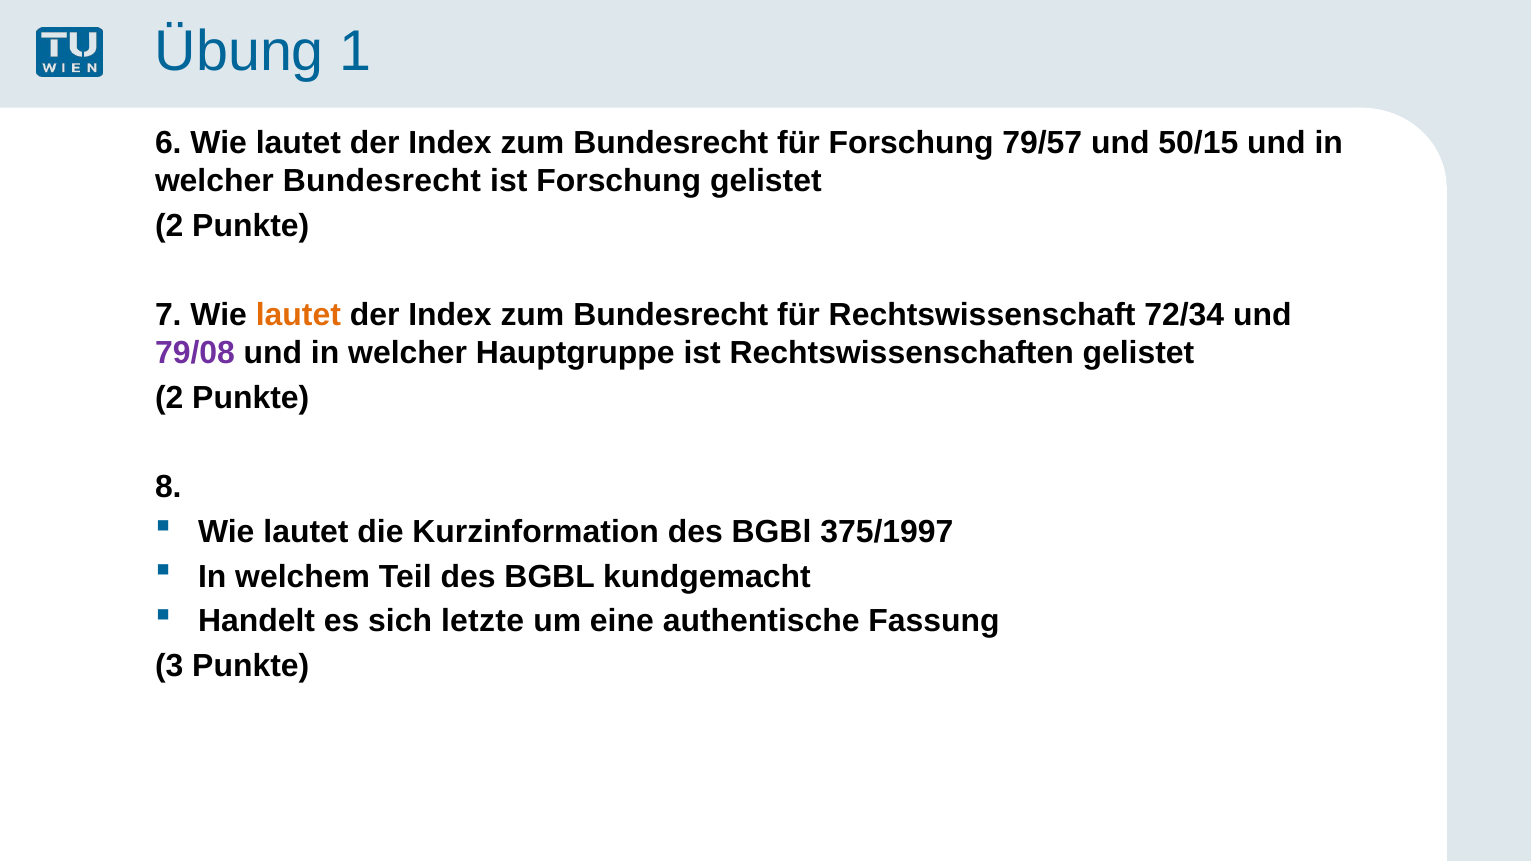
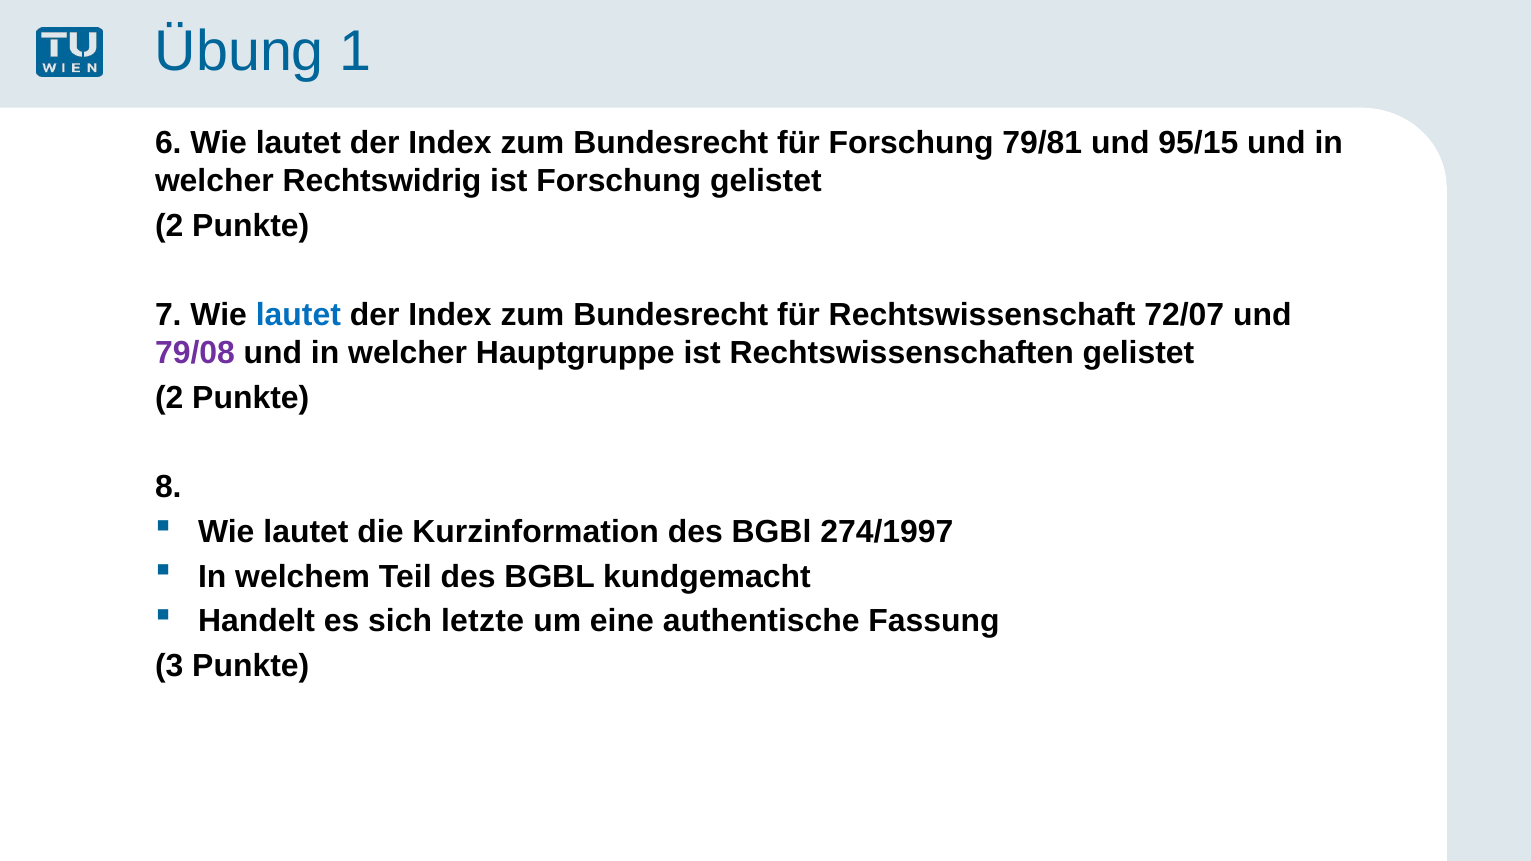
79/57: 79/57 -> 79/81
50/15: 50/15 -> 95/15
welcher Bundesrecht: Bundesrecht -> Rechtswidrig
lautet at (298, 315) colour: orange -> blue
72/34: 72/34 -> 72/07
375/1997: 375/1997 -> 274/1997
